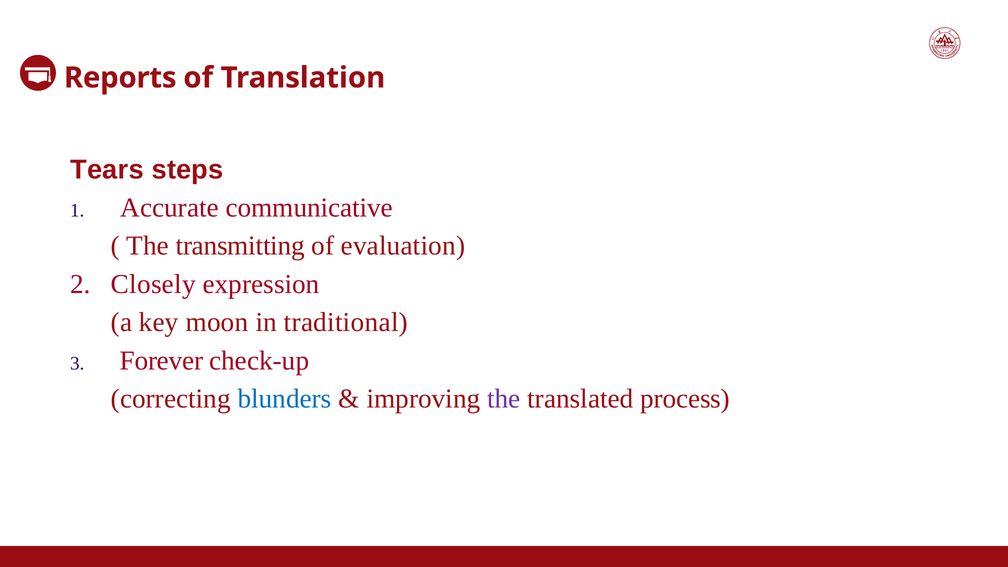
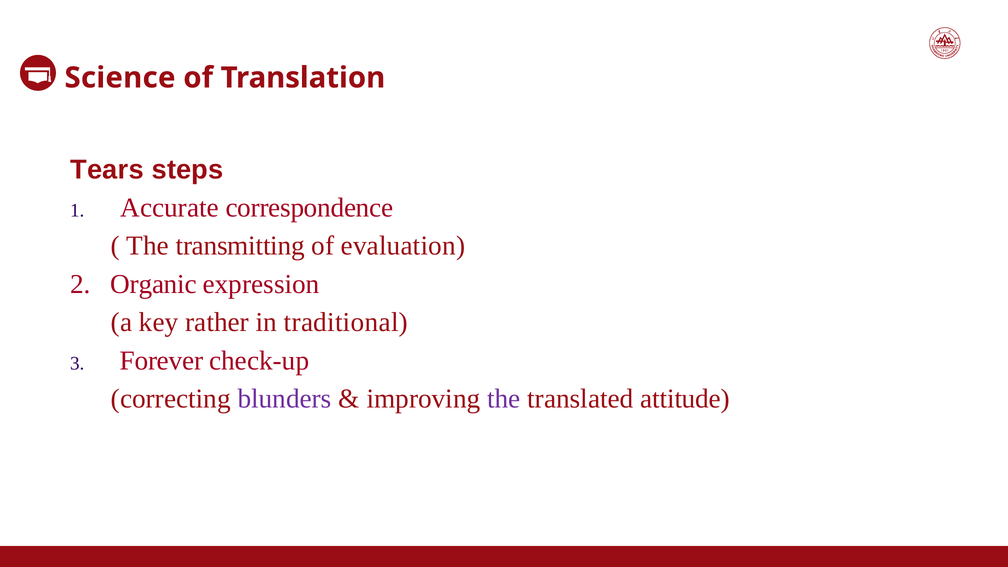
Reports: Reports -> Science
communicative: communicative -> correspondence
Closely: Closely -> Organic
moon: moon -> rather
blunders colour: blue -> purple
process: process -> attitude
